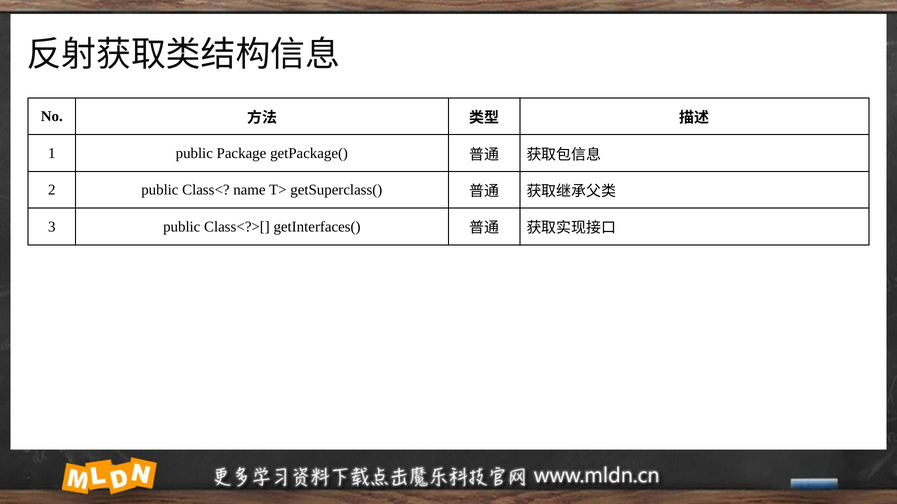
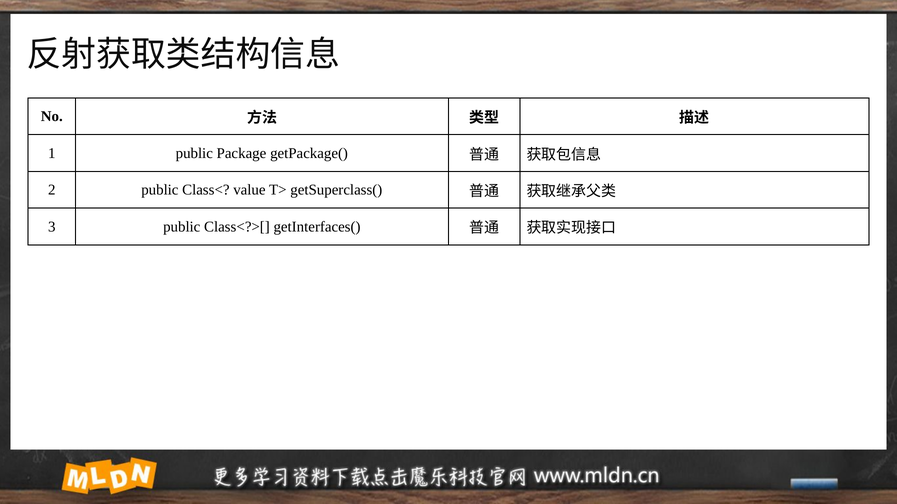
name: name -> value
